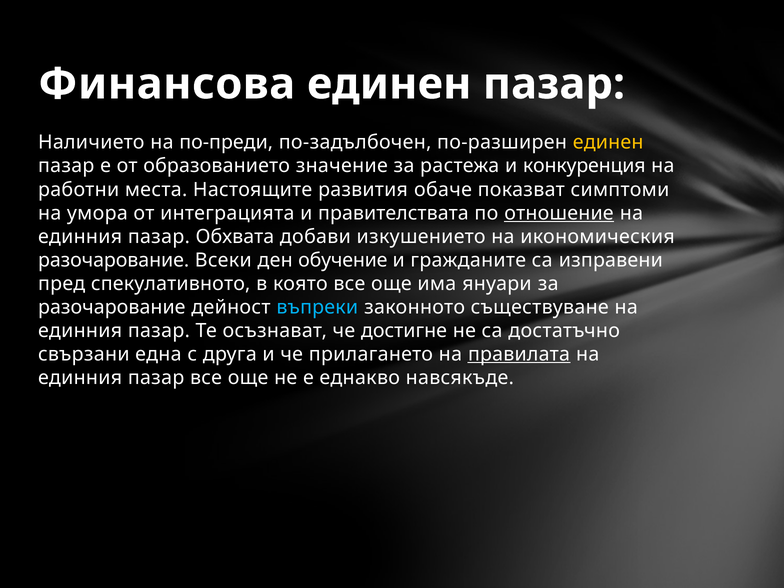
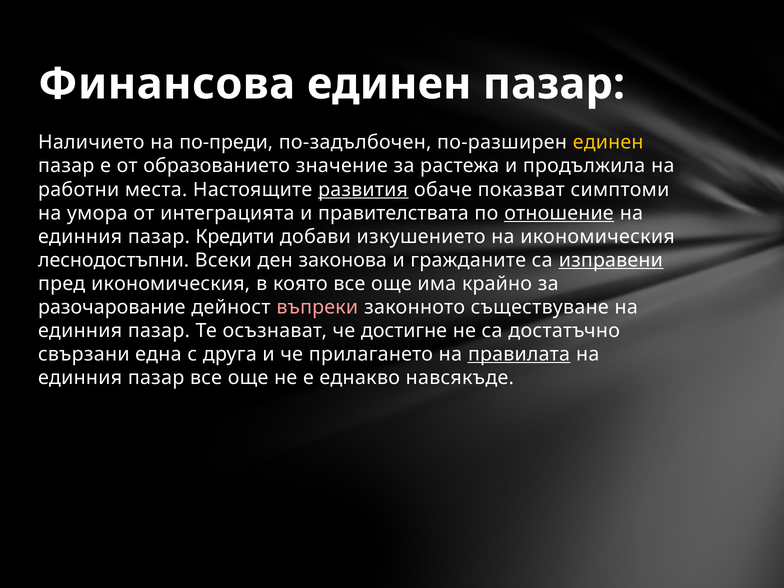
конкуренция: конкуренция -> продължила
развития underline: none -> present
Обхвата: Обхвата -> Кредити
разочарование at (114, 260): разочарование -> леснодостъпни
обучение: обучение -> законова
изправени underline: none -> present
пред спекулативното: спекулативното -> икономическия
януари: януари -> крайно
въпреки colour: light blue -> pink
